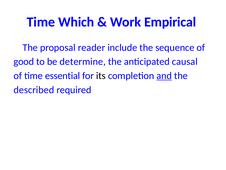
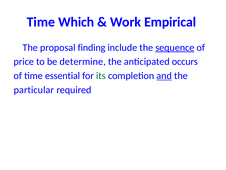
reader: reader -> finding
sequence underline: none -> present
good: good -> price
causal: causal -> occurs
its colour: black -> green
described: described -> particular
